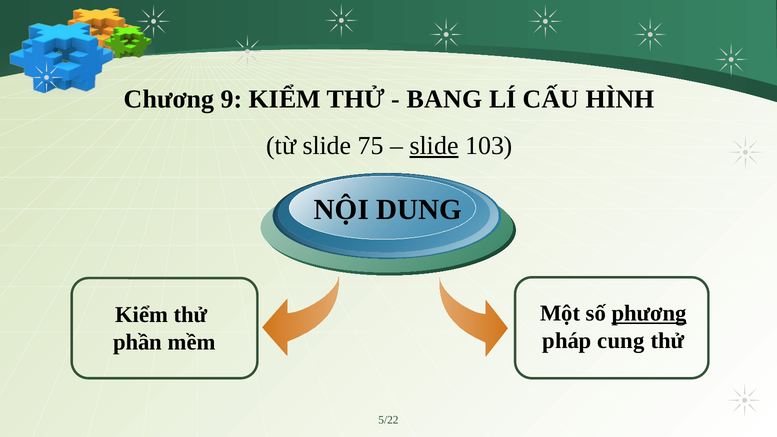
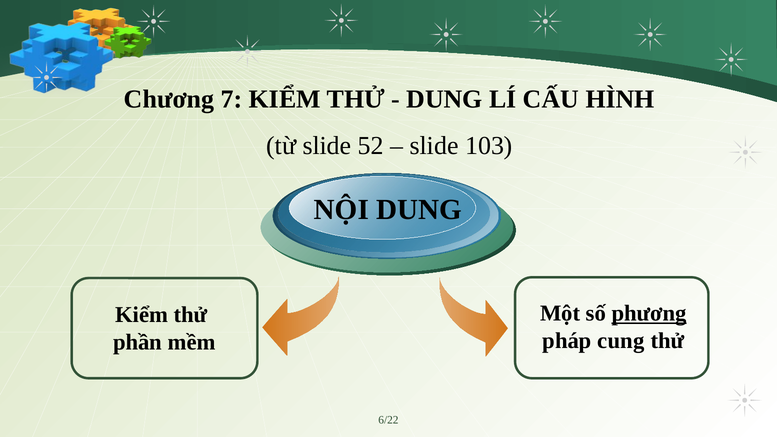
9: 9 -> 7
BANG at (444, 99): BANG -> DUNG
75: 75 -> 52
slide at (434, 146) underline: present -> none
5/22: 5/22 -> 6/22
